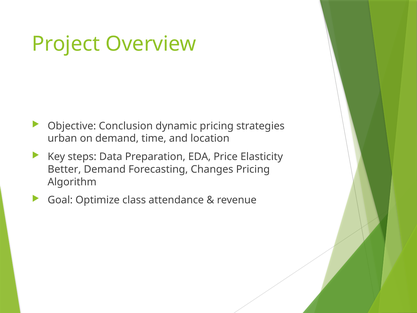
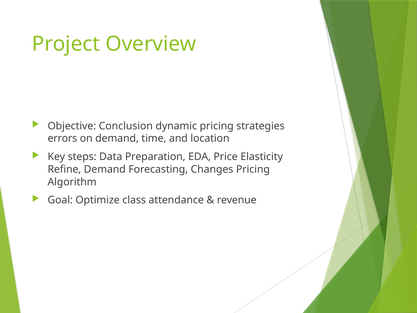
urban: urban -> errors
Better: Better -> Refine
